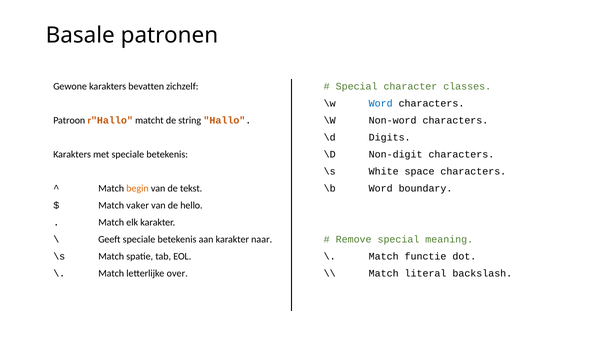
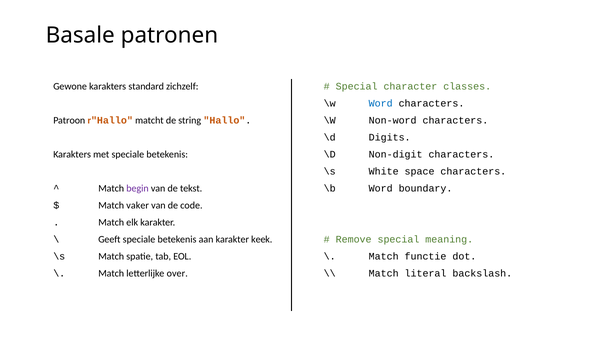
bevatten: bevatten -> standard
begin colour: orange -> purple
hello: hello -> code
naar: naar -> keek
